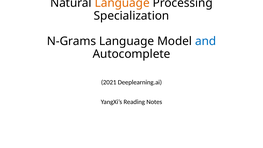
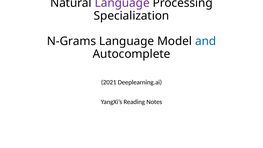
Language at (122, 3) colour: orange -> purple
